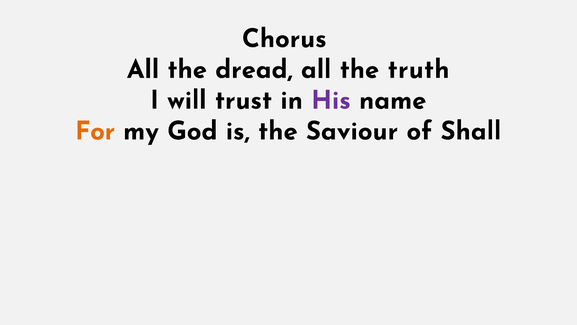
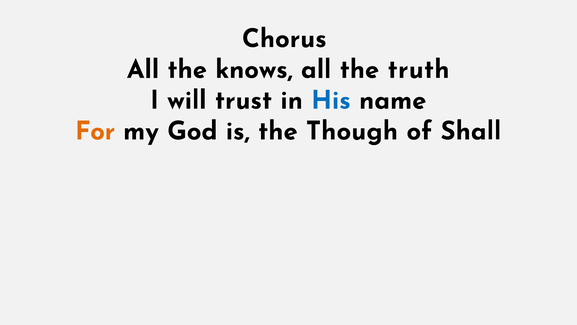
dread: dread -> knows
His colour: purple -> blue
Saviour: Saviour -> Though
